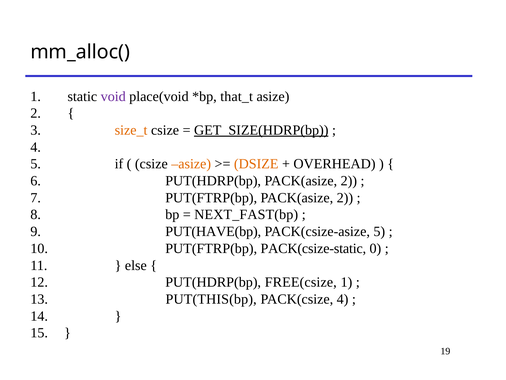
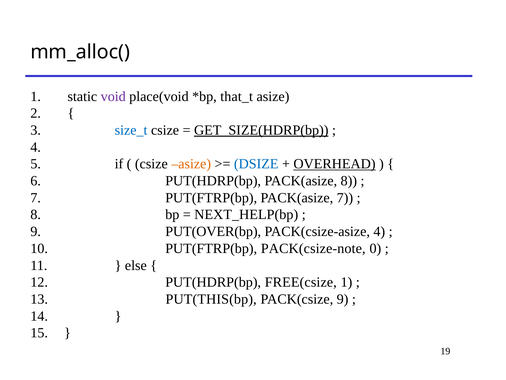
size_t colour: orange -> blue
DSIZE colour: orange -> blue
OVERHEAD underline: none -> present
PUT(HDRP(bp PACK(asize 2: 2 -> 8
PUT(FTRP(bp PACK(asize 2: 2 -> 7
NEXT_FAST(bp: NEXT_FAST(bp -> NEXT_HELP(bp
PUT(HAVE(bp: PUT(HAVE(bp -> PUT(OVER(bp
PACK(csize-asize 5: 5 -> 4
PACK(csize-static: PACK(csize-static -> PACK(csize-note
PACK(csize 4: 4 -> 9
